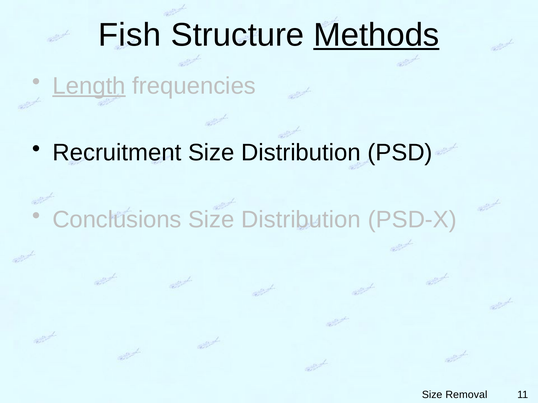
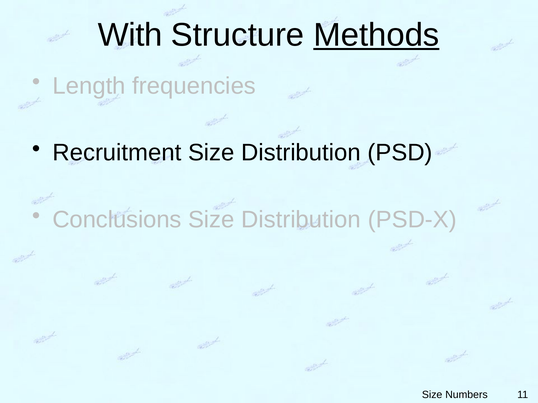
Fish: Fish -> With
Length underline: present -> none
Removal: Removal -> Numbers
